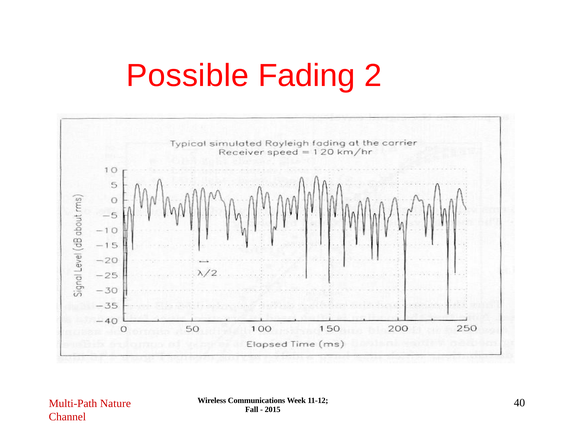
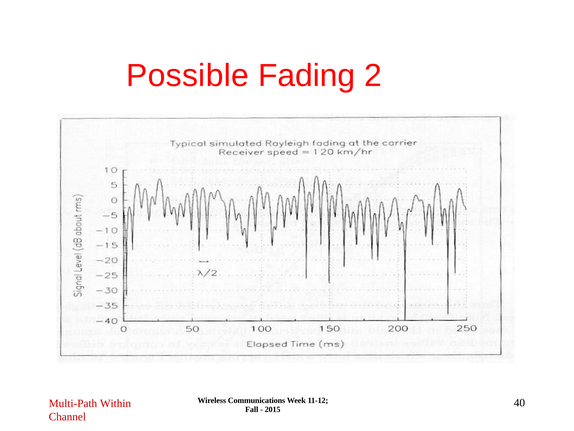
Nature: Nature -> Within
